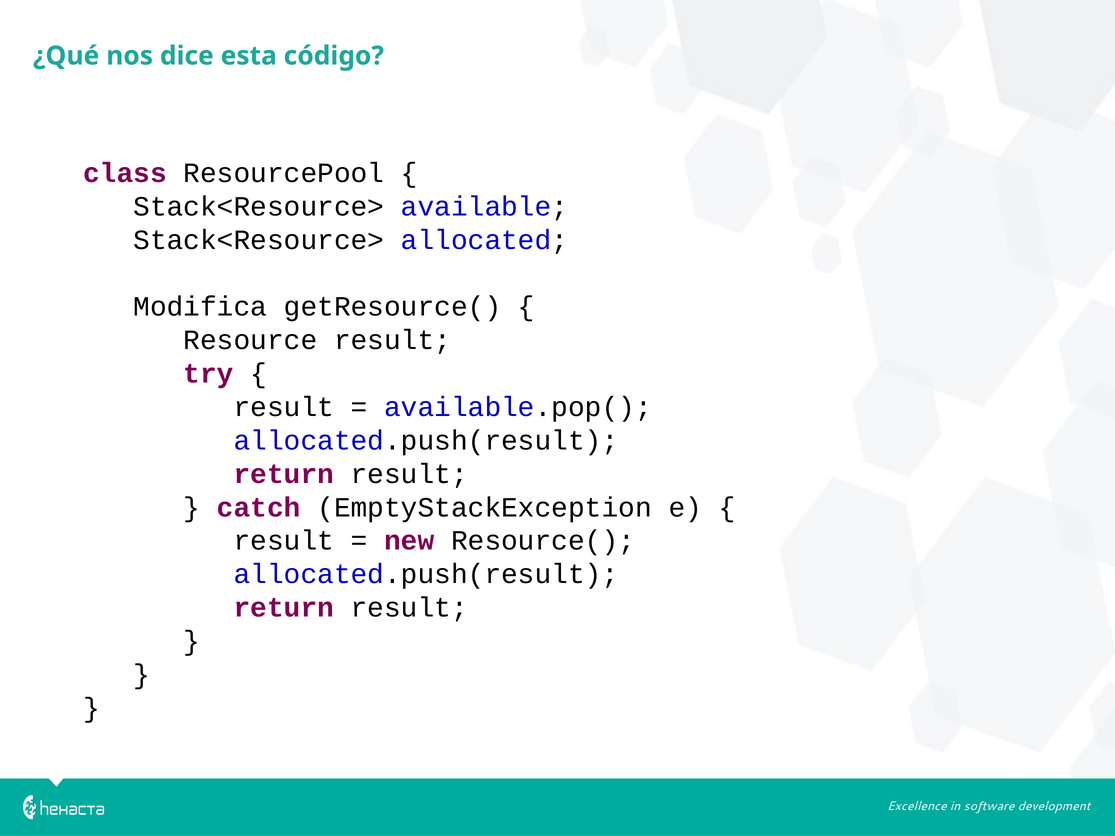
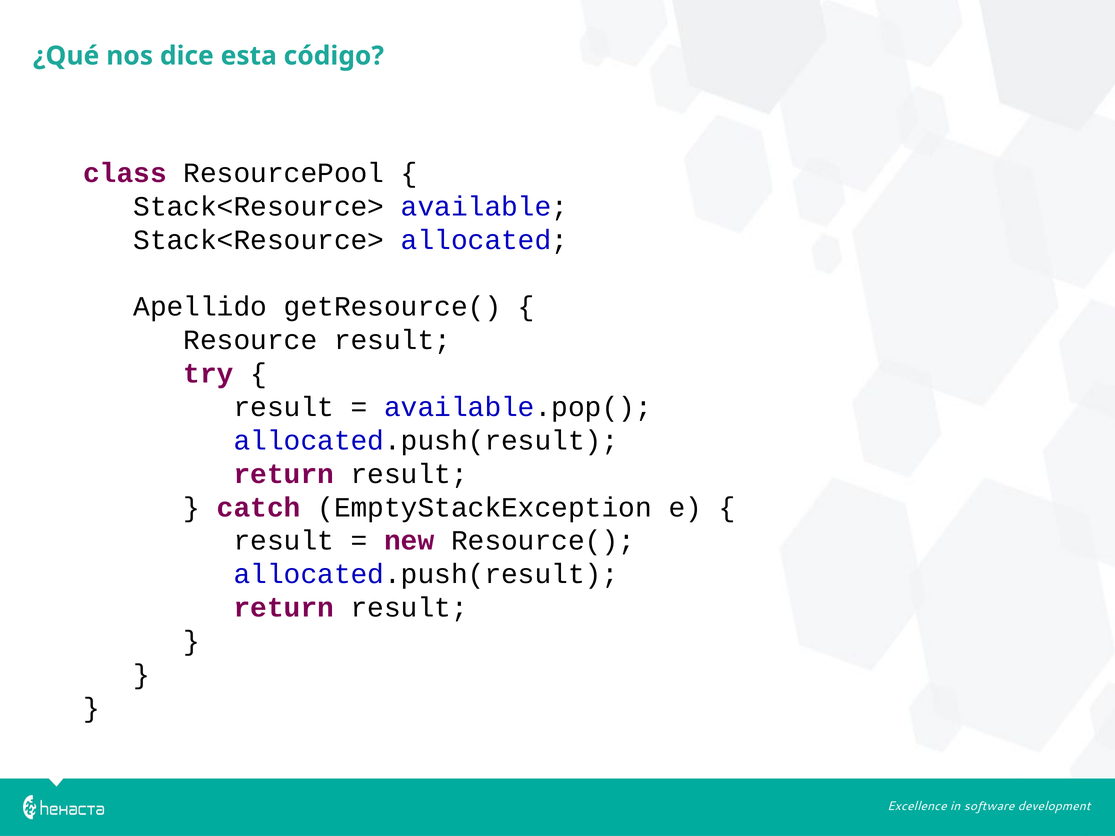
Modifica: Modifica -> Apellido
